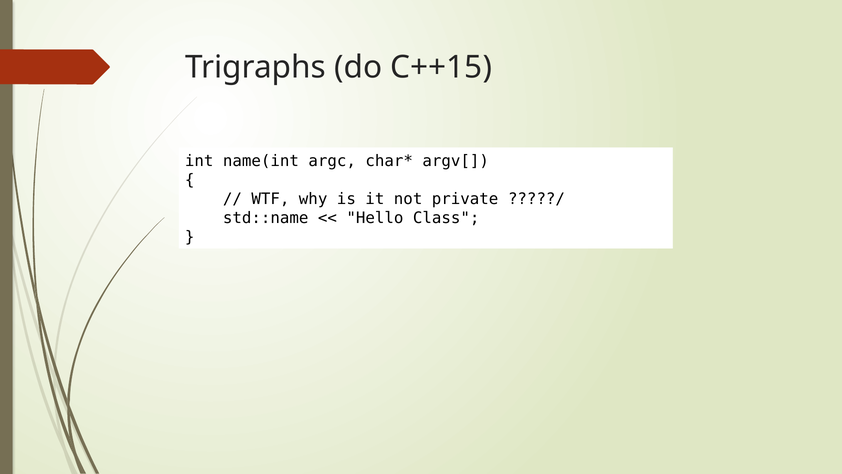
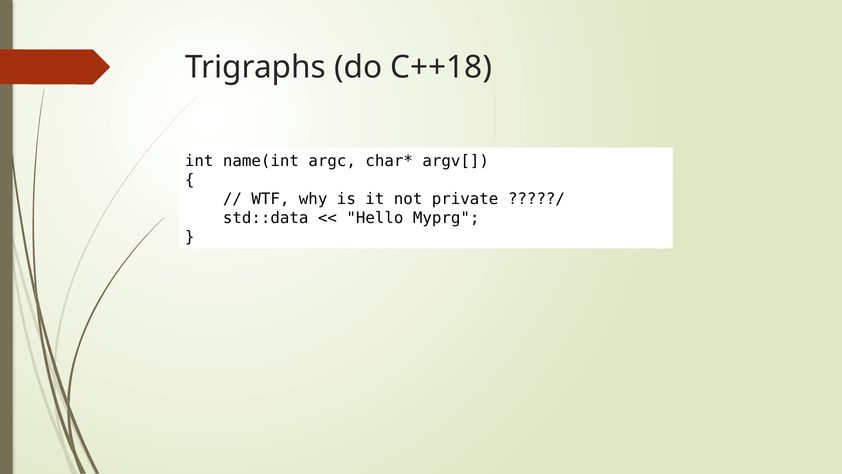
C++15: C++15 -> C++18
std::name: std::name -> std::data
Class: Class -> Myprg
